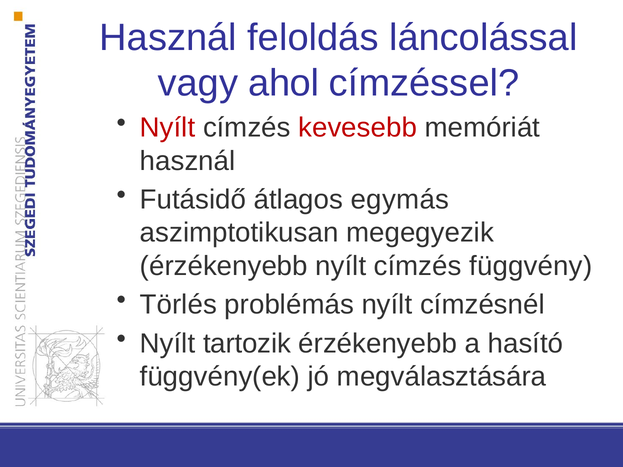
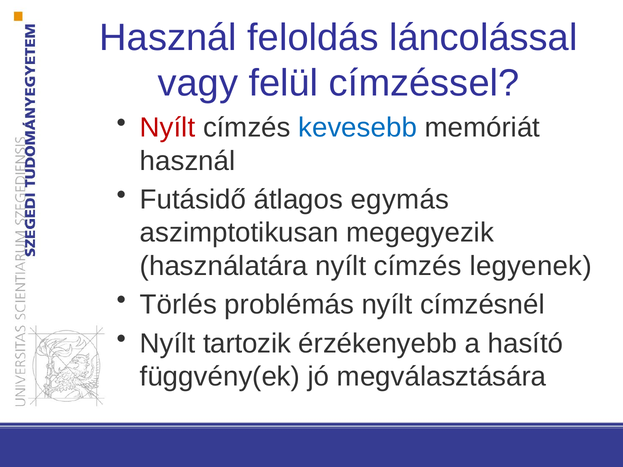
ahol: ahol -> felül
kevesebb colour: red -> blue
érzékenyebb at (224, 266): érzékenyebb -> használatára
függvény: függvény -> legyenek
